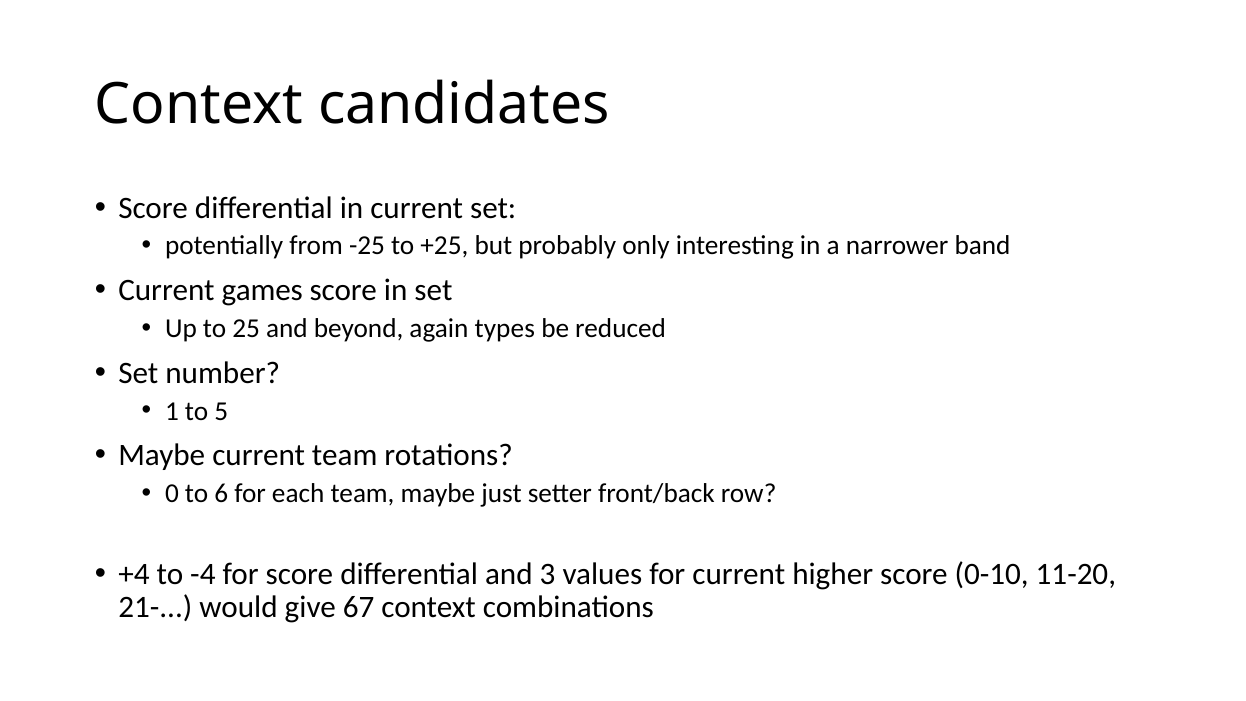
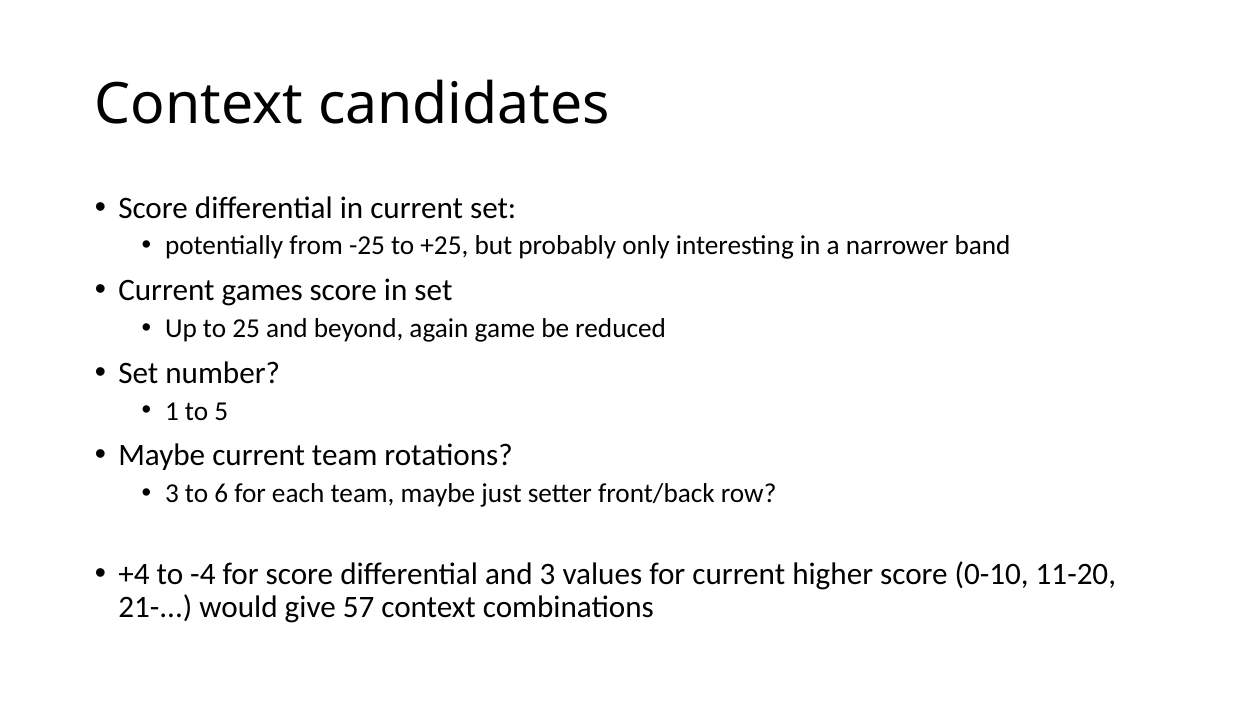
types: types -> game
0 at (172, 493): 0 -> 3
67: 67 -> 57
